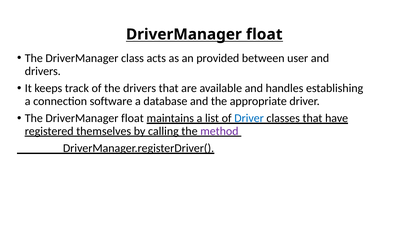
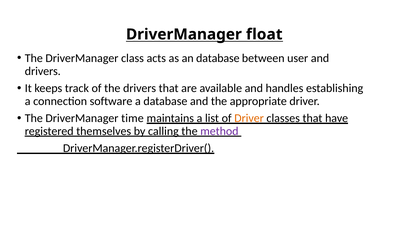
an provided: provided -> database
The DriverManager float: float -> time
Driver at (249, 118) colour: blue -> orange
